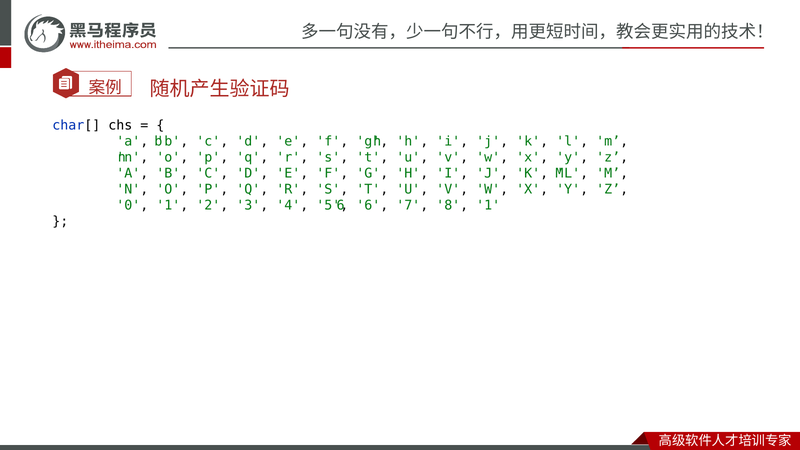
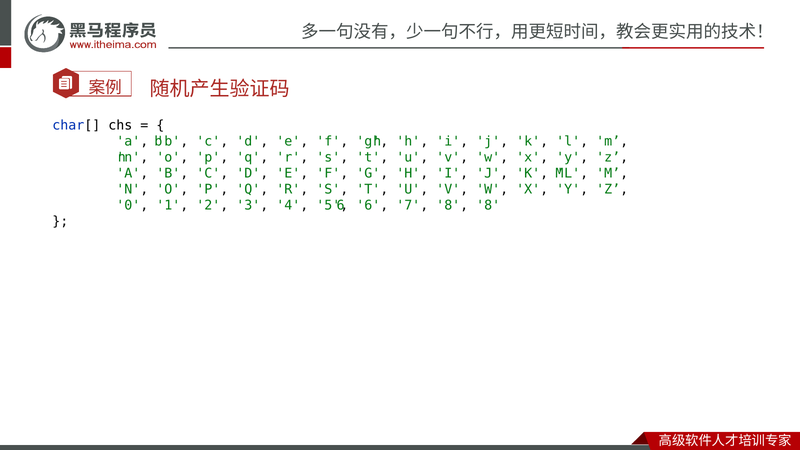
8 1: 1 -> 8
